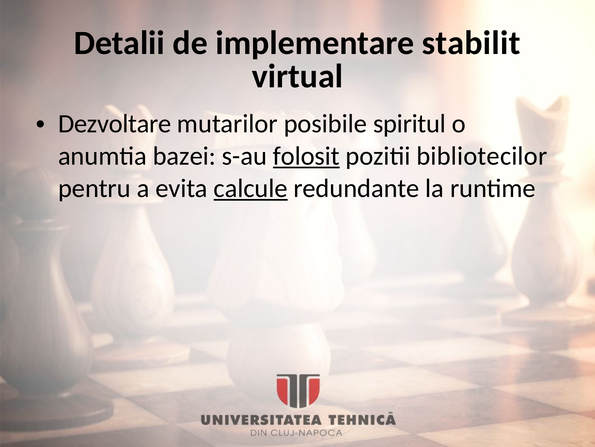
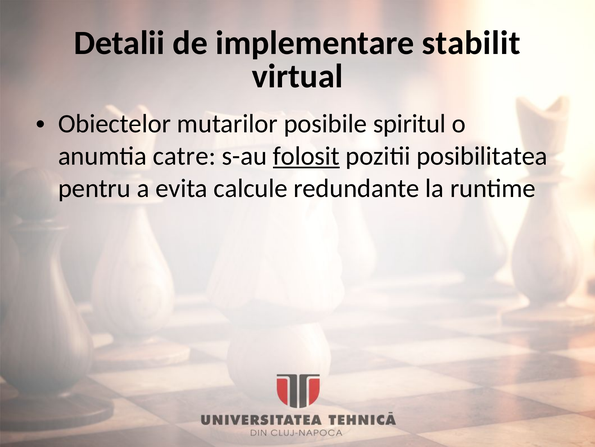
Dezvoltare: Dezvoltare -> Obiectelor
bazei: bazei -> catre
bibliotecilor: bibliotecilor -> posibilitatea
calcule underline: present -> none
